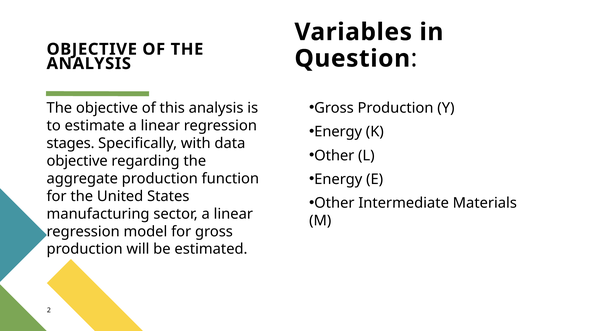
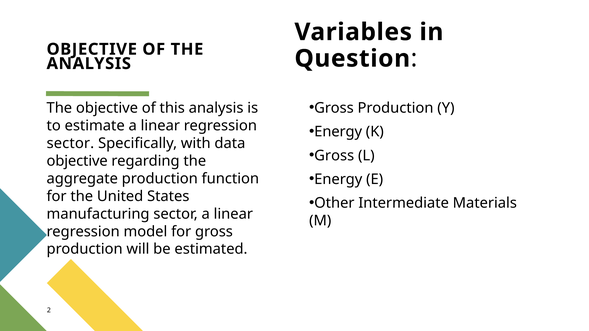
stages at (71, 143): stages -> sector
Other at (334, 156): Other -> Gross
